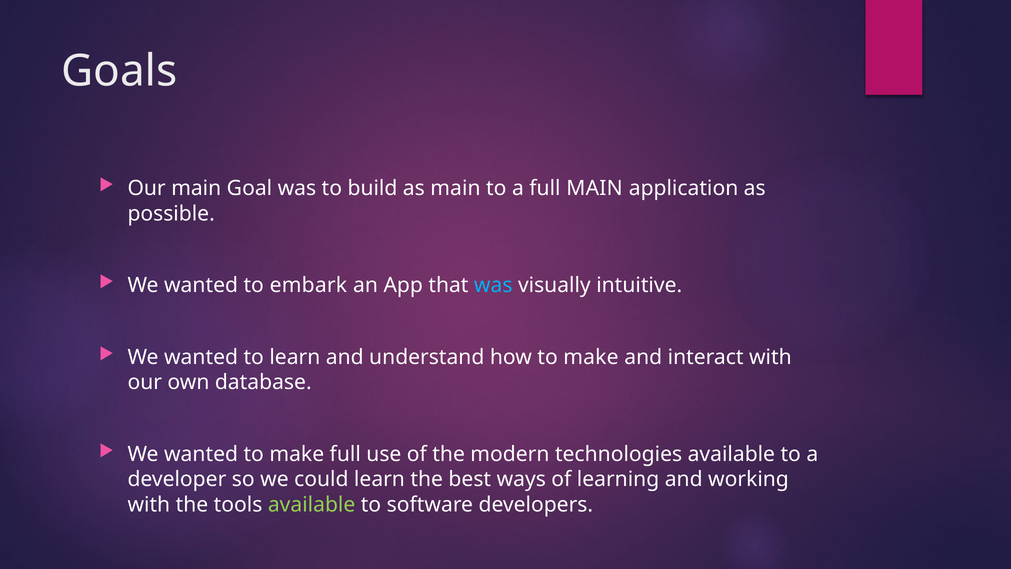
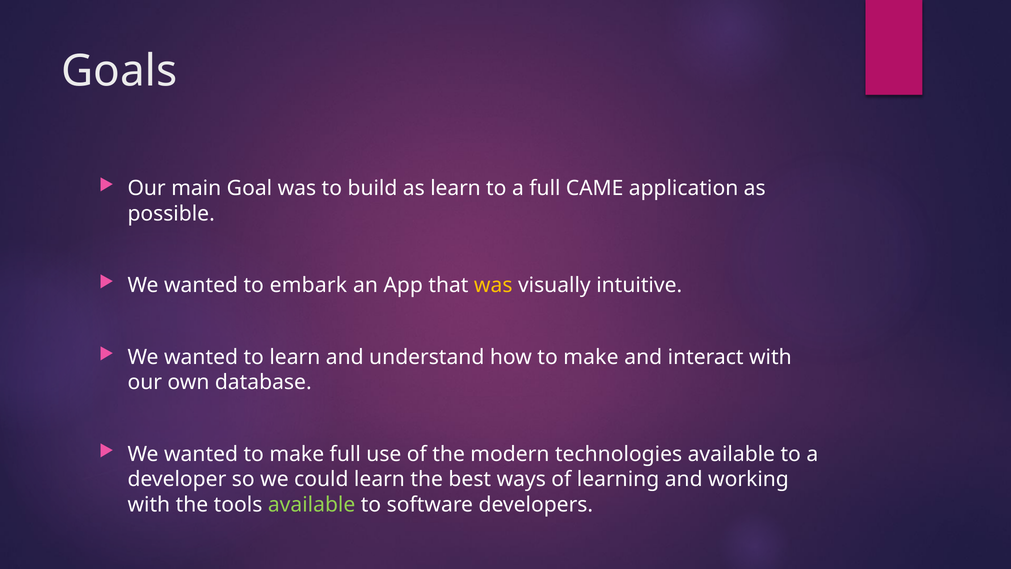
as main: main -> learn
full MAIN: MAIN -> CAME
was at (493, 285) colour: light blue -> yellow
